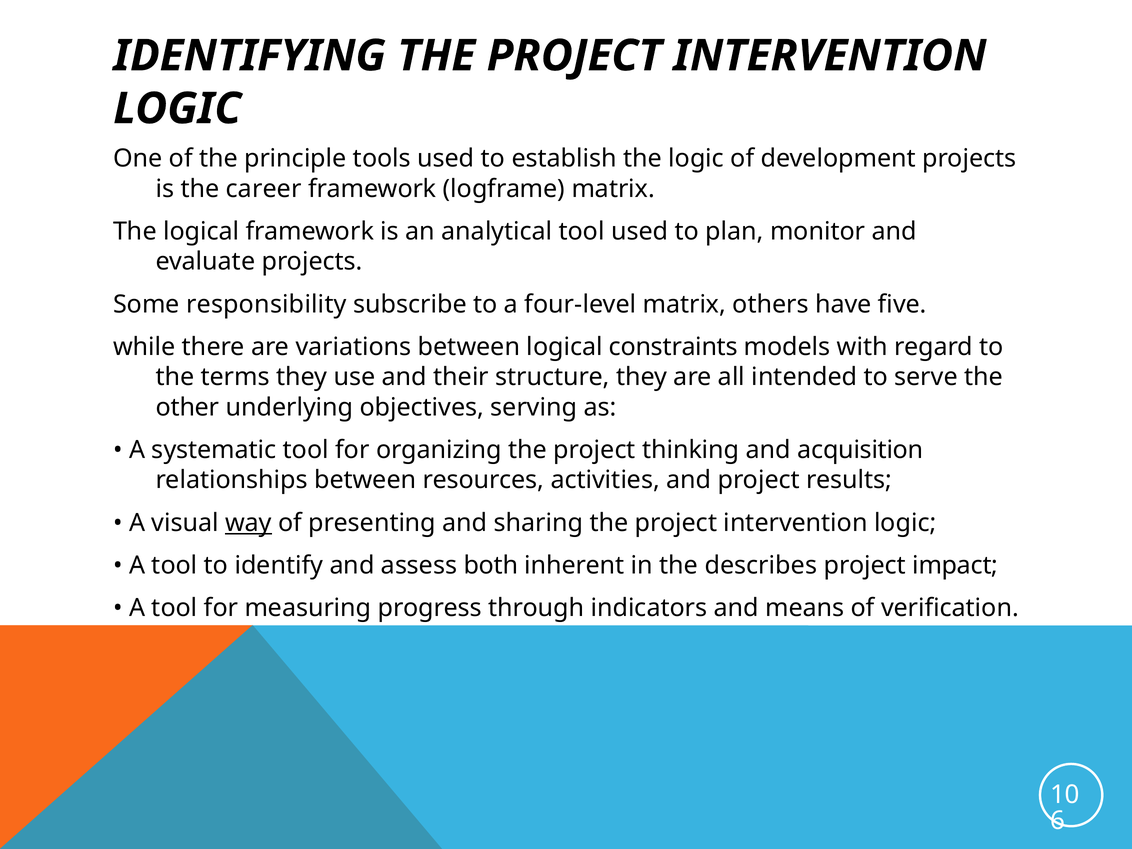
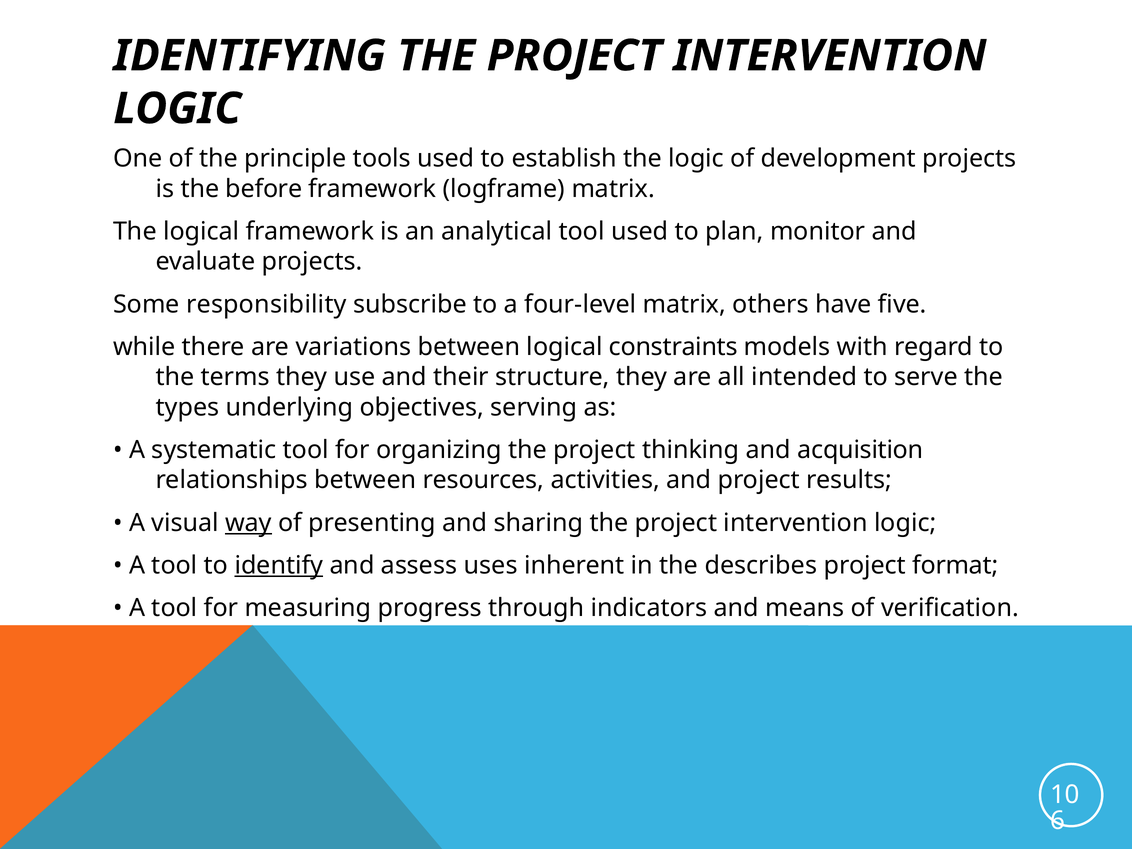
career: career -> before
other: other -> types
identify underline: none -> present
both: both -> uses
impact: impact -> format
